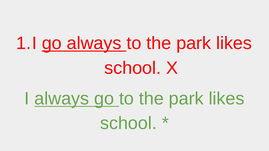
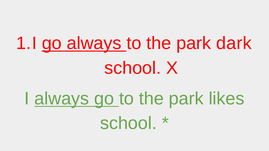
likes at (234, 43): likes -> dark
